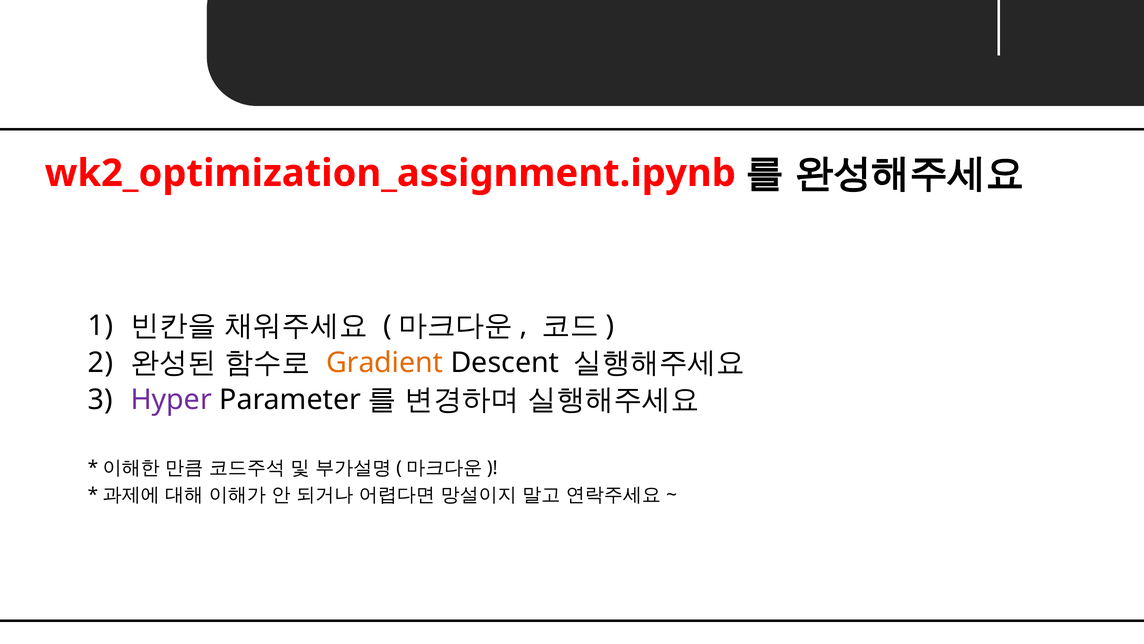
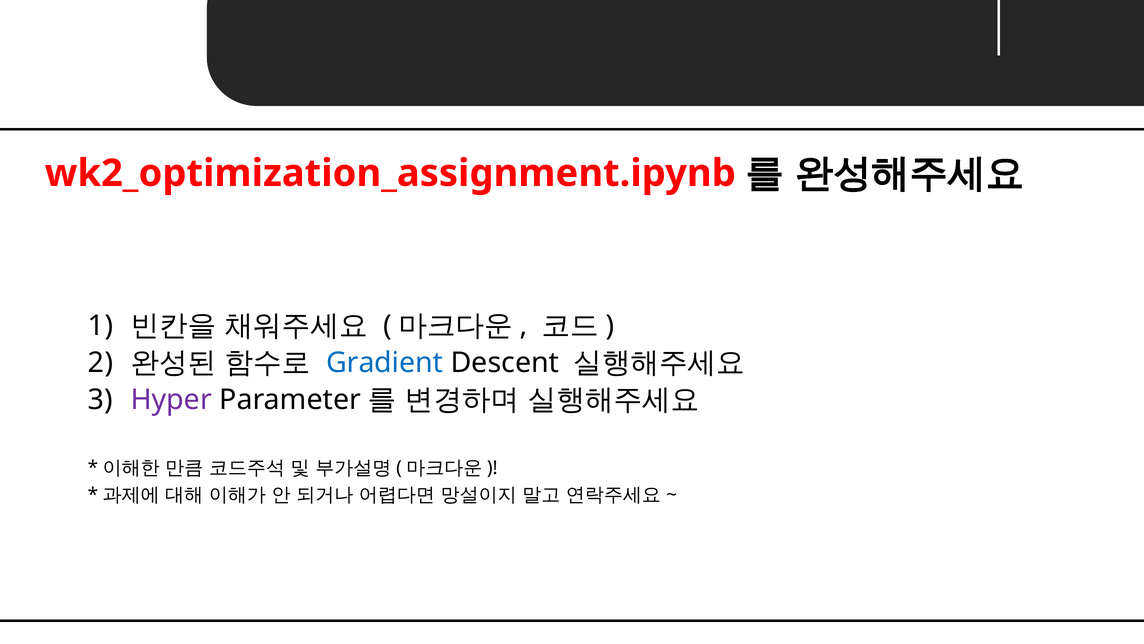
Gradient colour: orange -> blue
